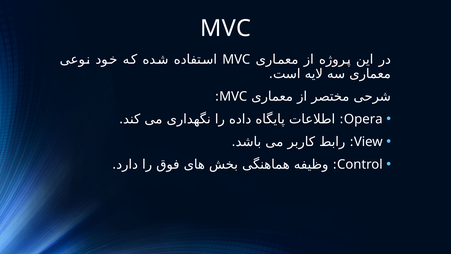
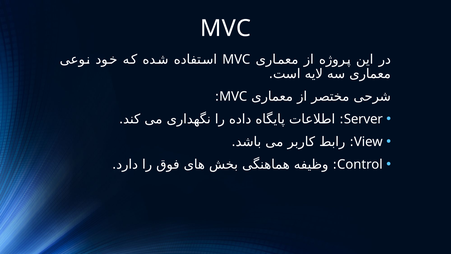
Opera: Opera -> Server
